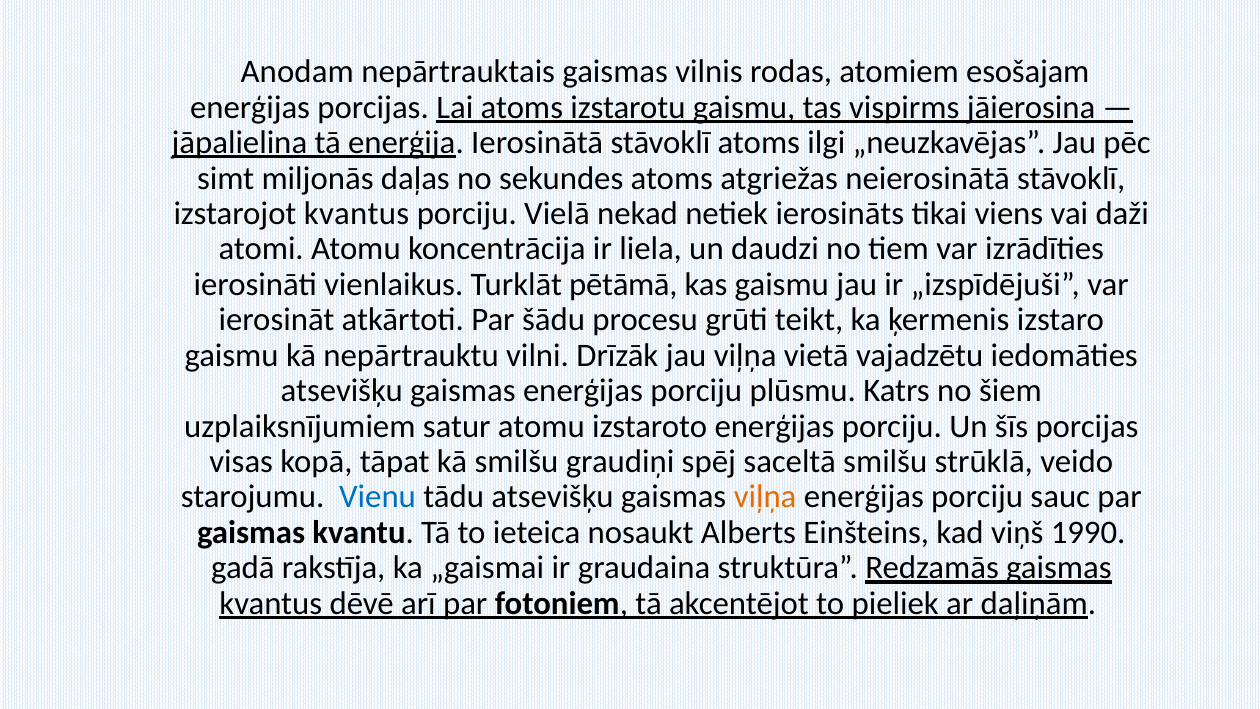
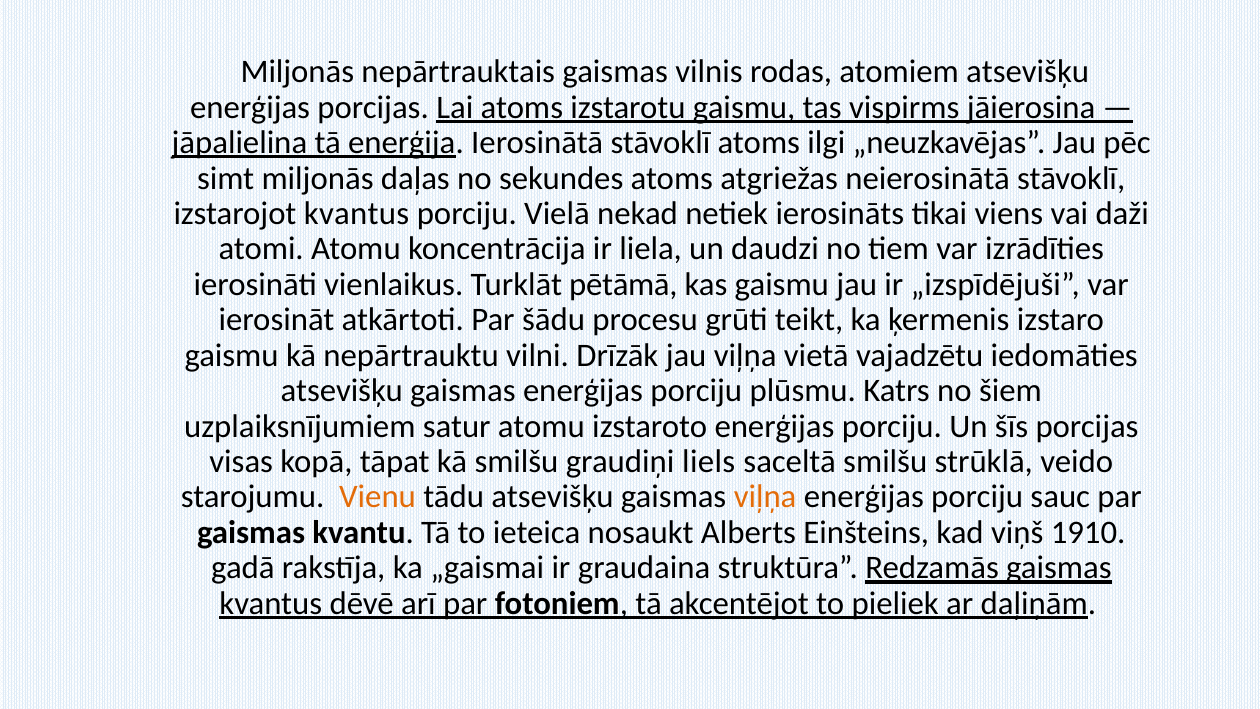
Anodam at (297, 72): Anodam -> Miljonās
atomiem esošajam: esošajam -> atsevišķu
spēj: spēj -> liels
Vienu colour: blue -> orange
1990: 1990 -> 1910
